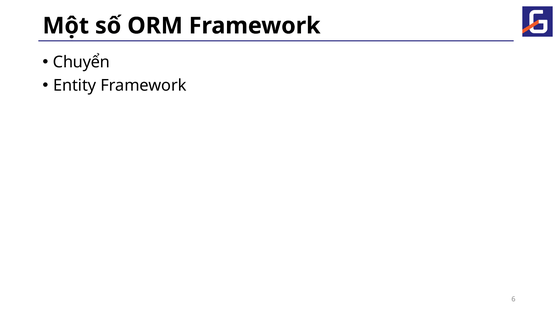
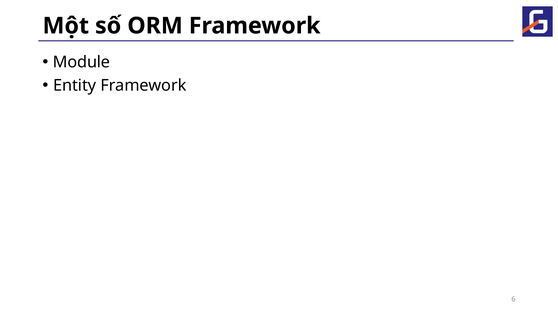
Chuyển: Chuyển -> Module
